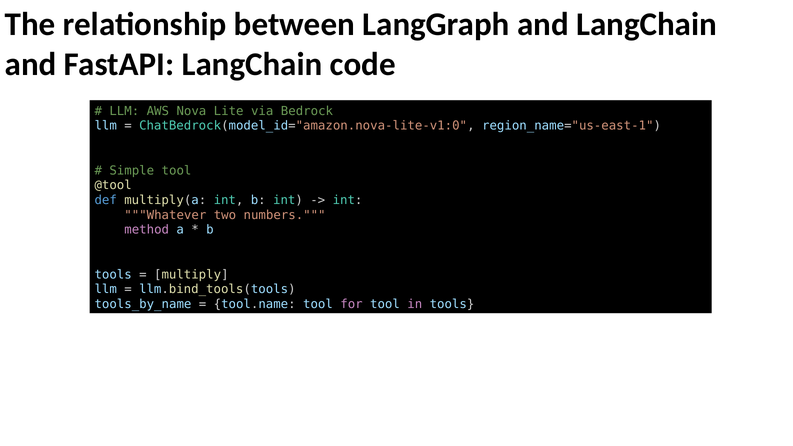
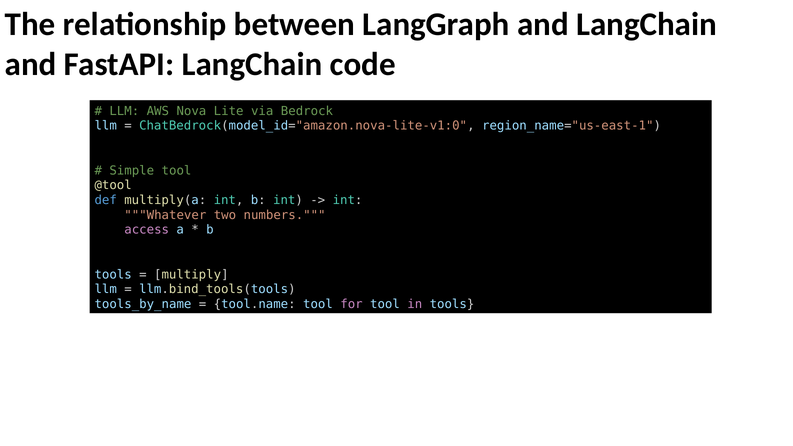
method: method -> access
